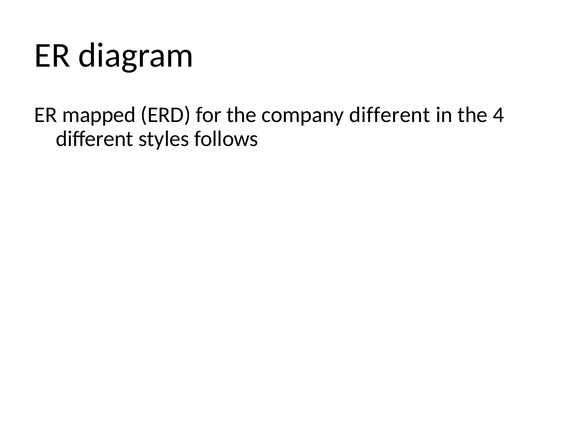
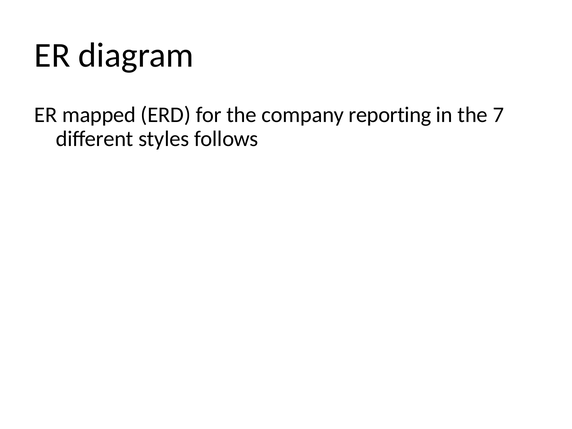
company different: different -> reporting
4: 4 -> 7
